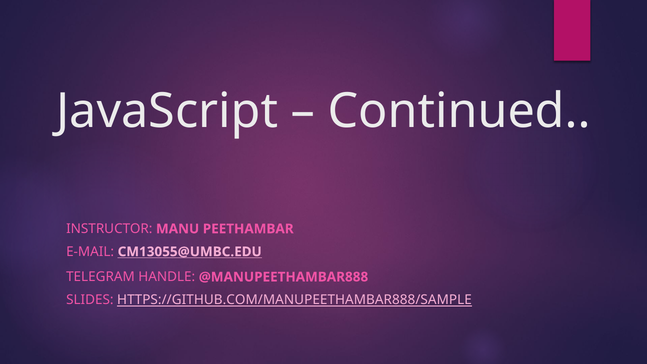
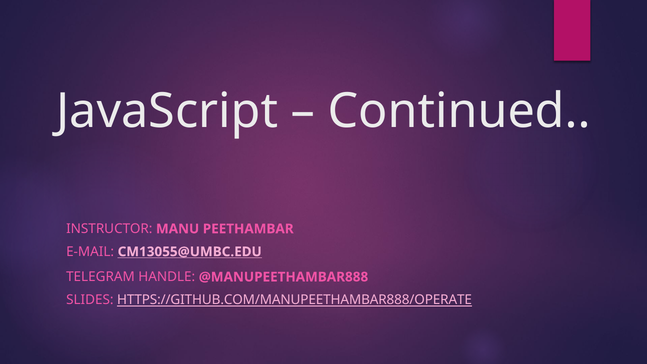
HTTPS://GITHUB.COM/MANUPEETHAMBAR888/SAMPLE: HTTPS://GITHUB.COM/MANUPEETHAMBAR888/SAMPLE -> HTTPS://GITHUB.COM/MANUPEETHAMBAR888/OPERATE
